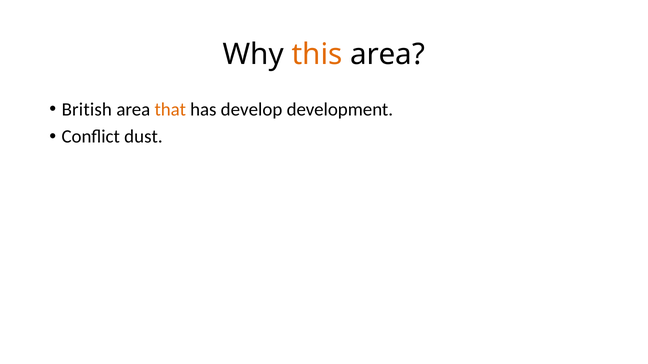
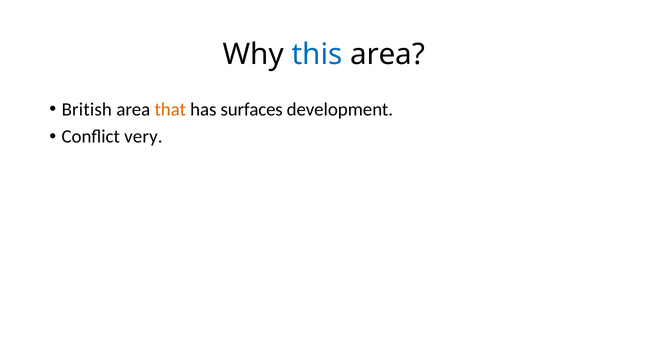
this colour: orange -> blue
develop: develop -> surfaces
dust: dust -> very
